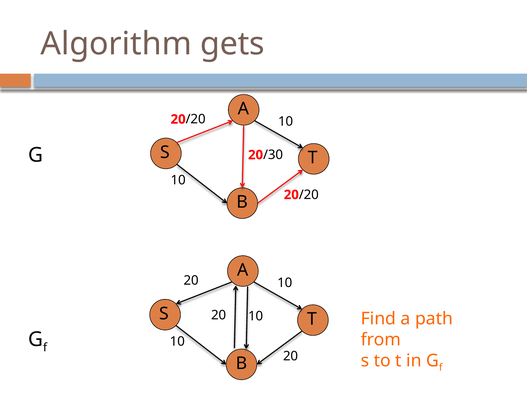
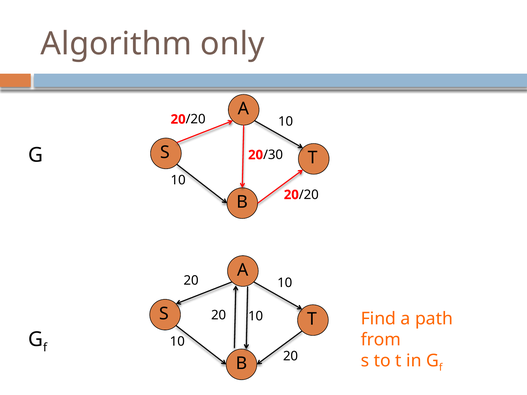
gets: gets -> only
